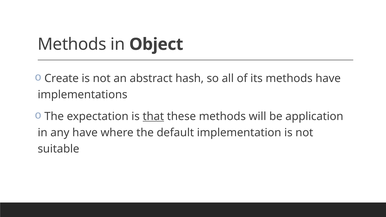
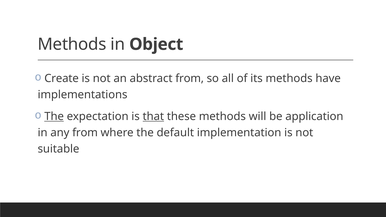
abstract hash: hash -> from
The at (54, 117) underline: none -> present
any have: have -> from
